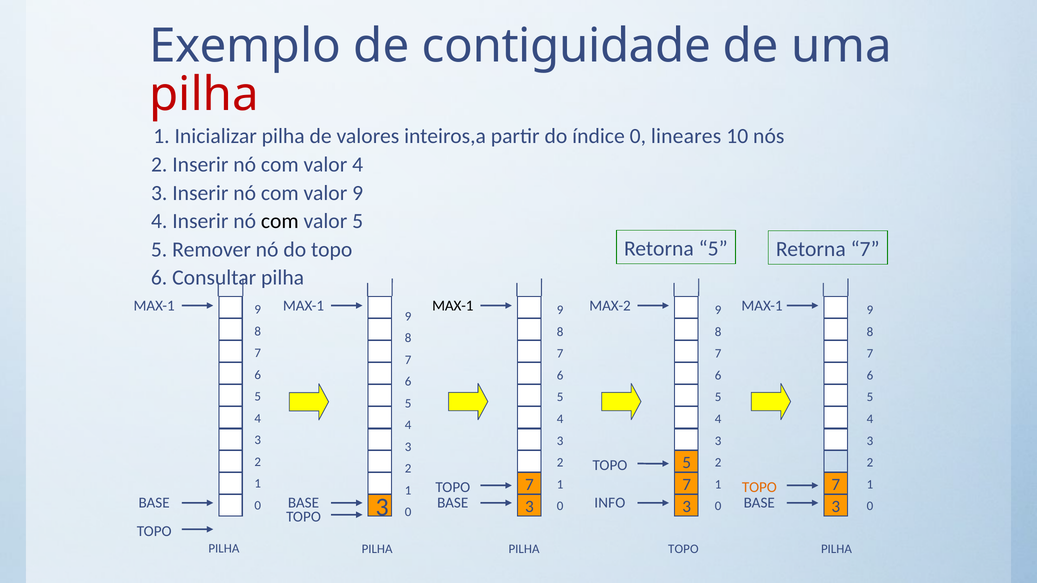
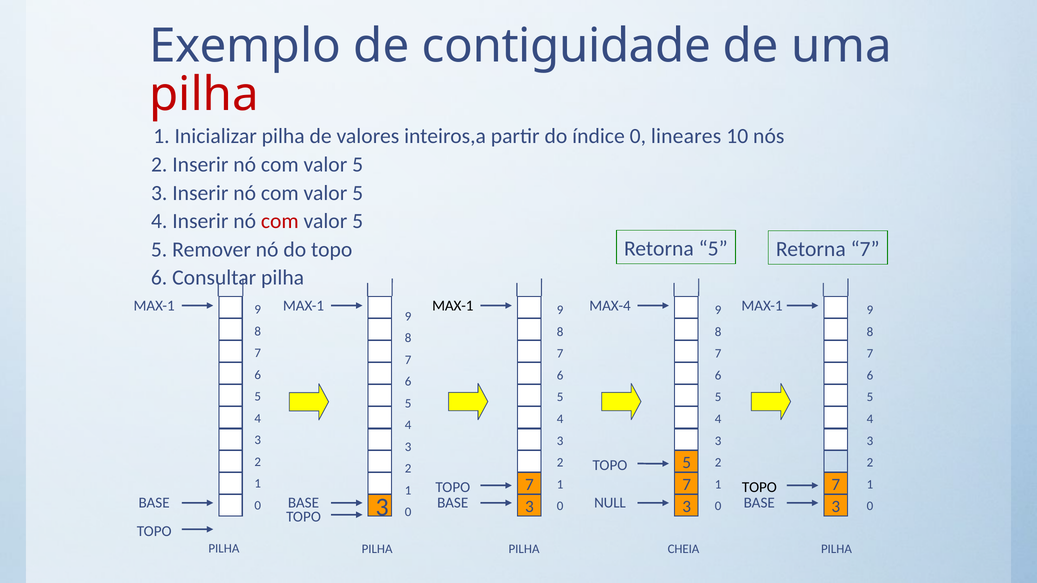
4 at (358, 165): 4 -> 5
9 at (358, 193): 9 -> 5
com at (280, 222) colour: black -> red
MAX-2: MAX-2 -> MAX-4
TOPO at (759, 488) colour: orange -> black
INFO: INFO -> NULL
PILHA TOPO: TOPO -> CHEIA
